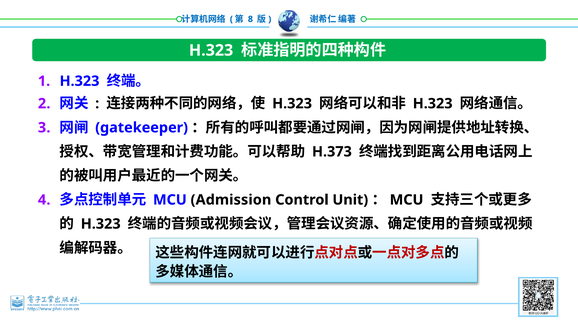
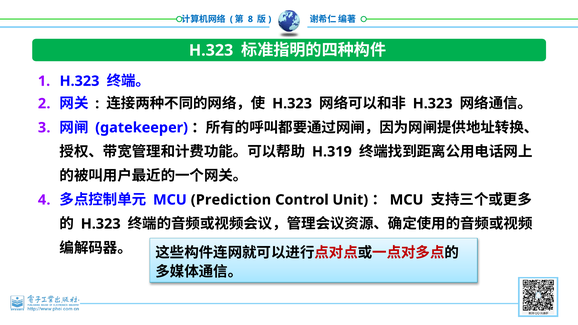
H.373: H.373 -> H.319
Admission: Admission -> Prediction
